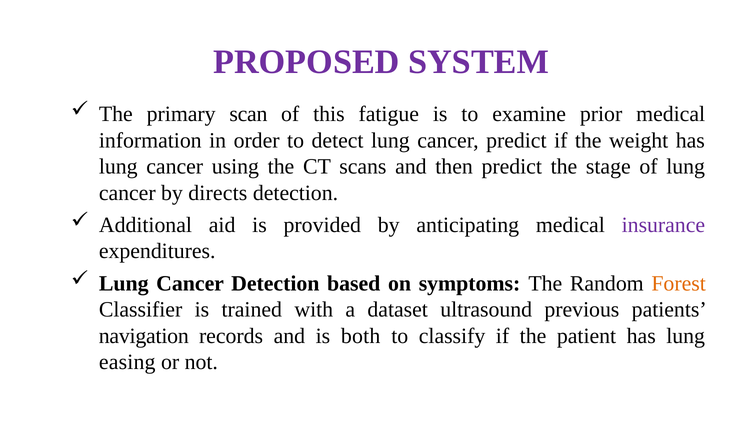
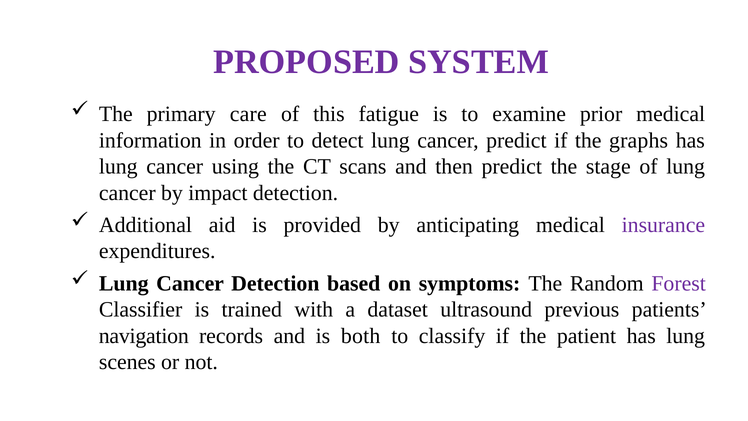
scan: scan -> care
weight: weight -> graphs
directs: directs -> impact
Forest colour: orange -> purple
easing: easing -> scenes
